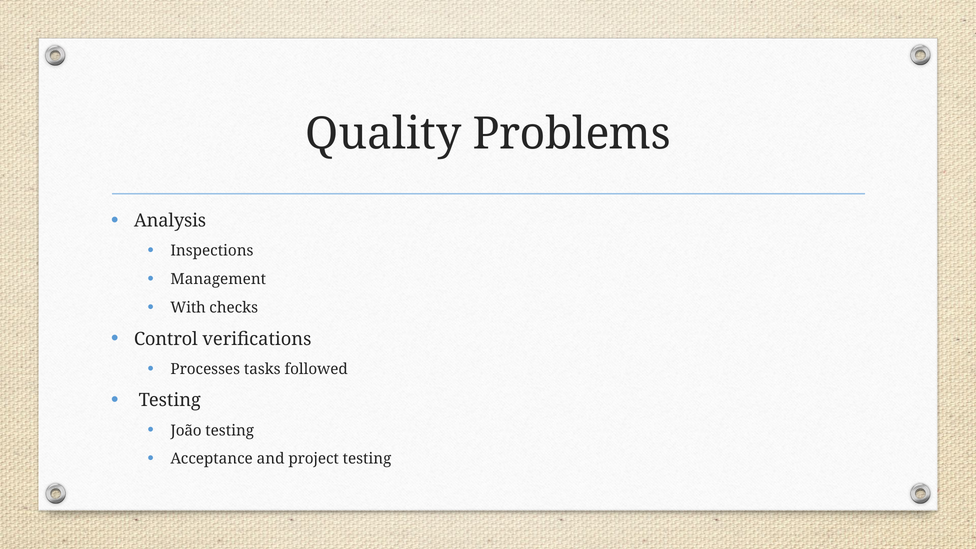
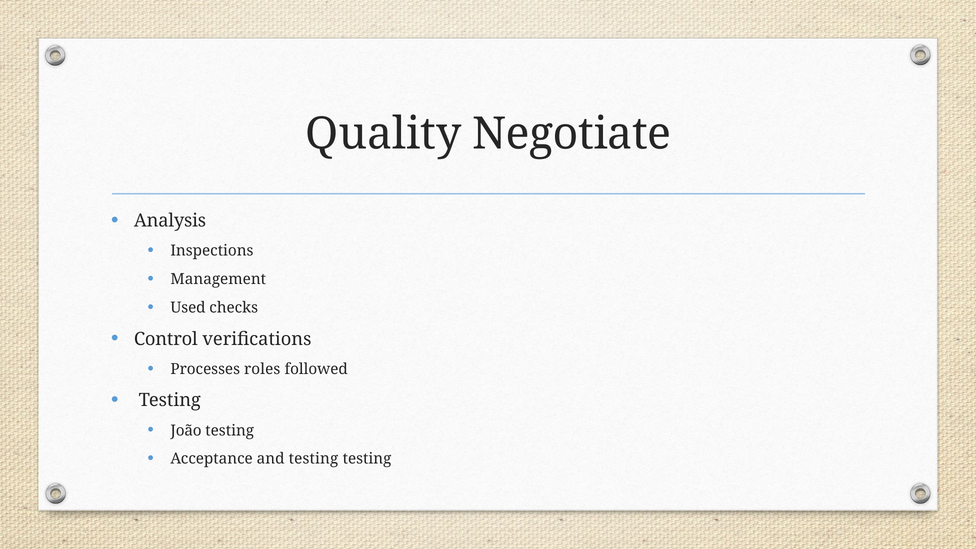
Problems: Problems -> Negotiate
With: With -> Used
tasks: tasks -> roles
and project: project -> testing
